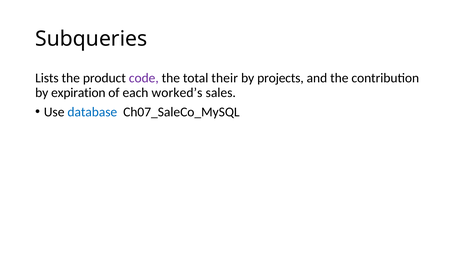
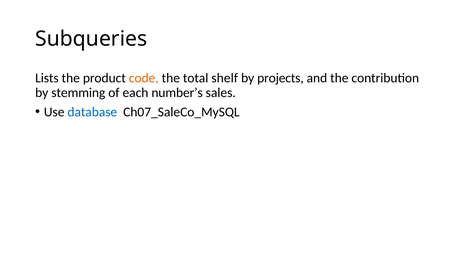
code colour: purple -> orange
their: their -> shelf
expiration: expiration -> stemming
worked’s: worked’s -> number’s
